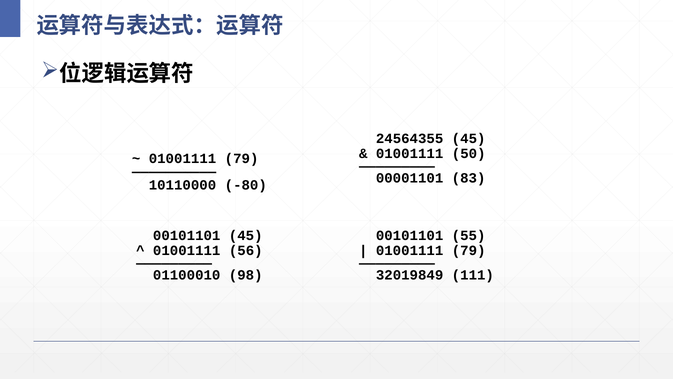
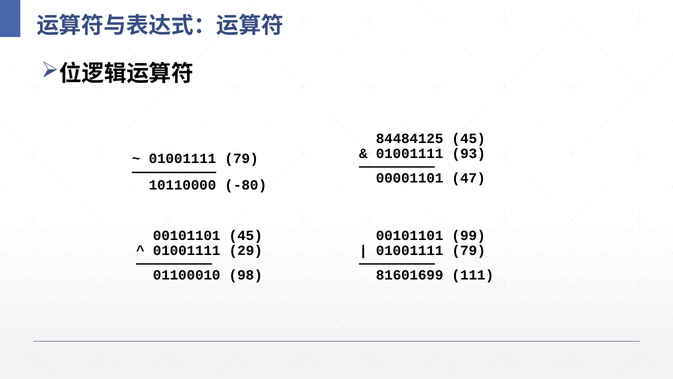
24564355: 24564355 -> 84484125
50: 50 -> 93
83: 83 -> 47
55: 55 -> 99
56: 56 -> 29
32019849: 32019849 -> 81601699
